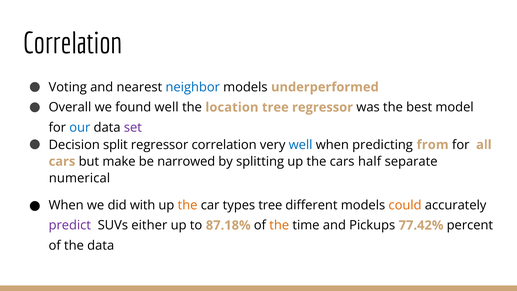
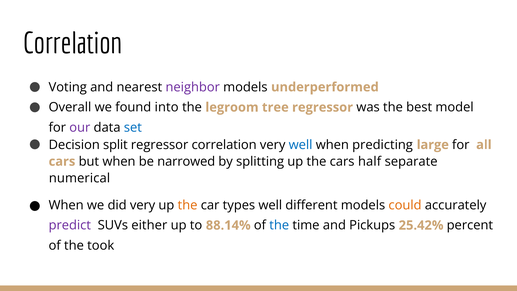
neighbor colour: blue -> purple
found well: well -> into
location: location -> legroom
our colour: blue -> purple
set colour: purple -> blue
from: from -> large
but make: make -> when
did with: with -> very
types tree: tree -> well
87.18%: 87.18% -> 88.14%
the at (279, 225) colour: orange -> blue
77.42%: 77.42% -> 25.42%
the data: data -> took
